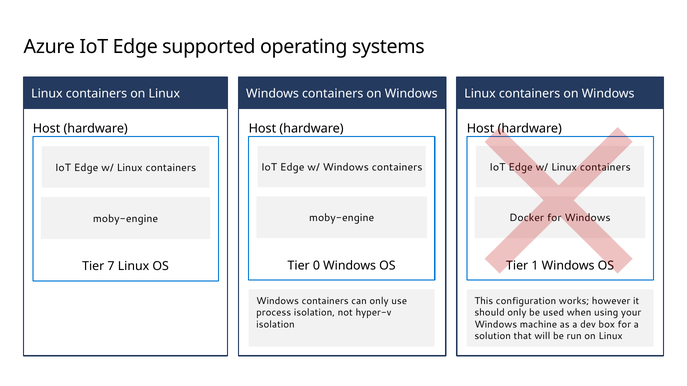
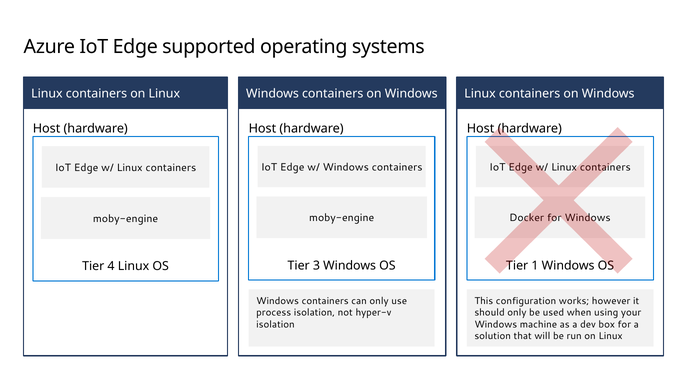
0: 0 -> 3
7: 7 -> 4
